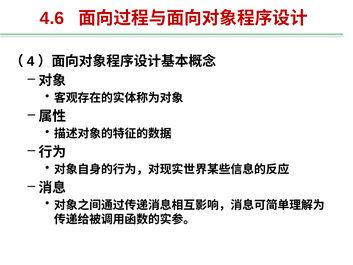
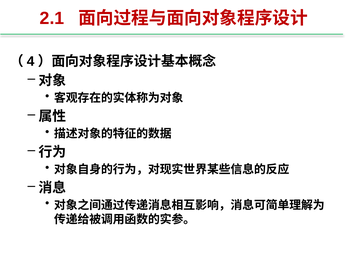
4.6: 4.6 -> 2.1
